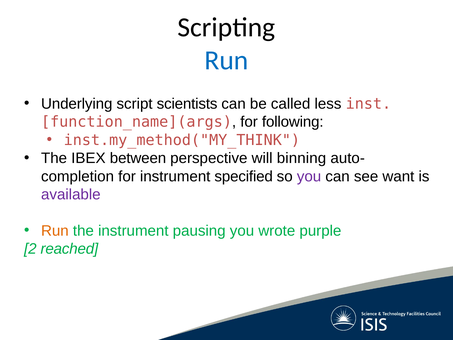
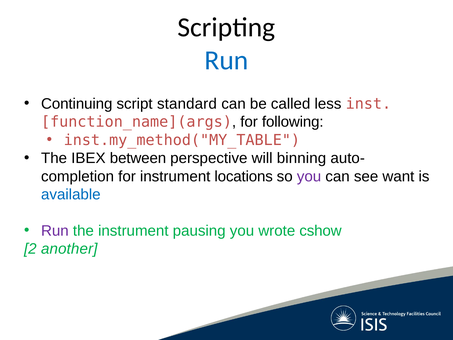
Underlying: Underlying -> Continuing
scientists: scientists -> standard
inst.my_method("MY_THINK: inst.my_method("MY_THINK -> inst.my_method("MY_TABLE
specified: specified -> locations
available colour: purple -> blue
Run at (55, 231) colour: orange -> purple
purple: purple -> cshow
reached: reached -> another
